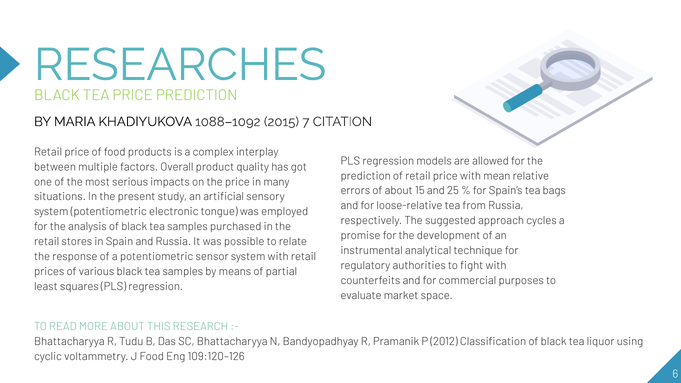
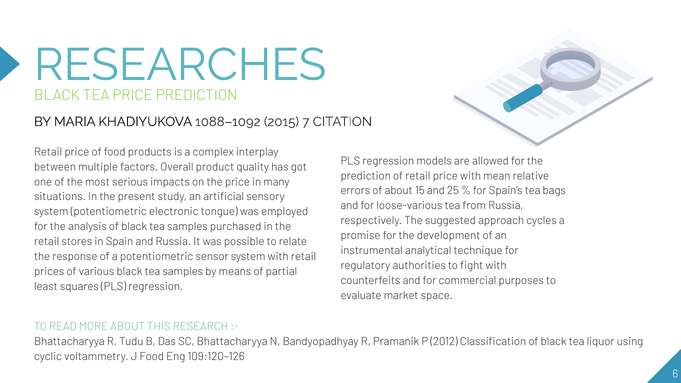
loose-relative: loose-relative -> loose-various
